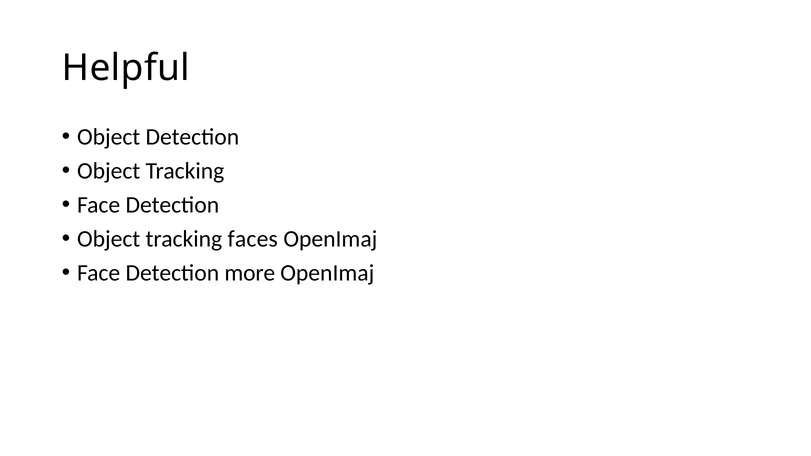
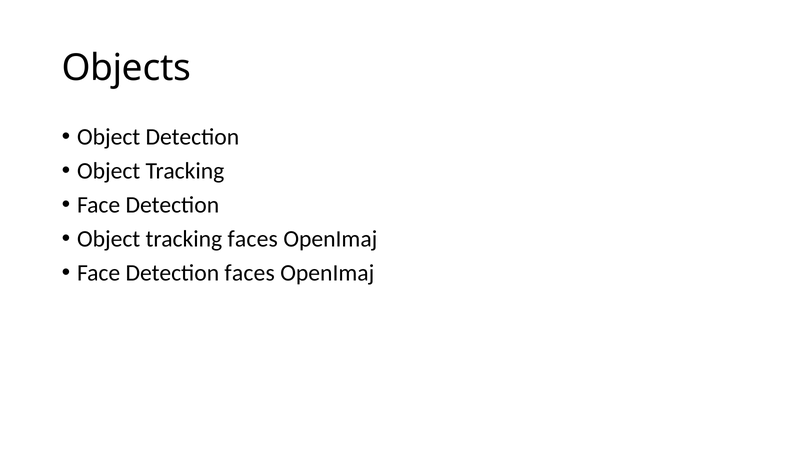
Helpful: Helpful -> Objects
Detection more: more -> faces
